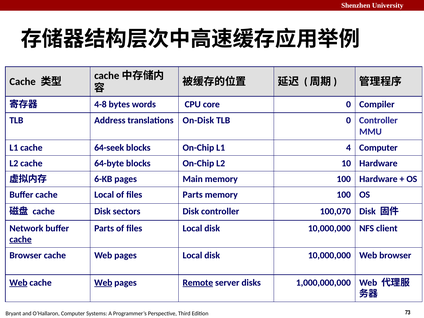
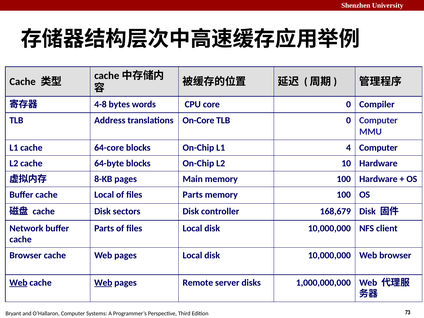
On-Disk: On-Disk -> On-Core
Controller at (378, 121): Controller -> Computer
64-seek: 64-seek -> 64-core
6-KB: 6-KB -> 8-KB
100,070: 100,070 -> 168,679
cache at (21, 239) underline: present -> none
Remote underline: present -> none
